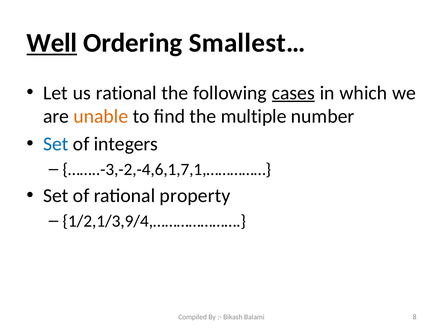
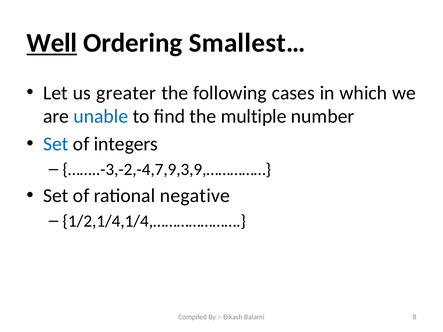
us rational: rational -> greater
cases underline: present -> none
unable colour: orange -> blue
……..-3,-2,-4,6,1,7,1,……………: ……..-3,-2,-4,6,1,7,1,…………… -> ……..-3,-2,-4,7,9,3,9,……………
property: property -> negative
1/2,1/3,9/4,…………………: 1/2,1/3,9/4,………………… -> 1/2,1/4,1/4,…………………
